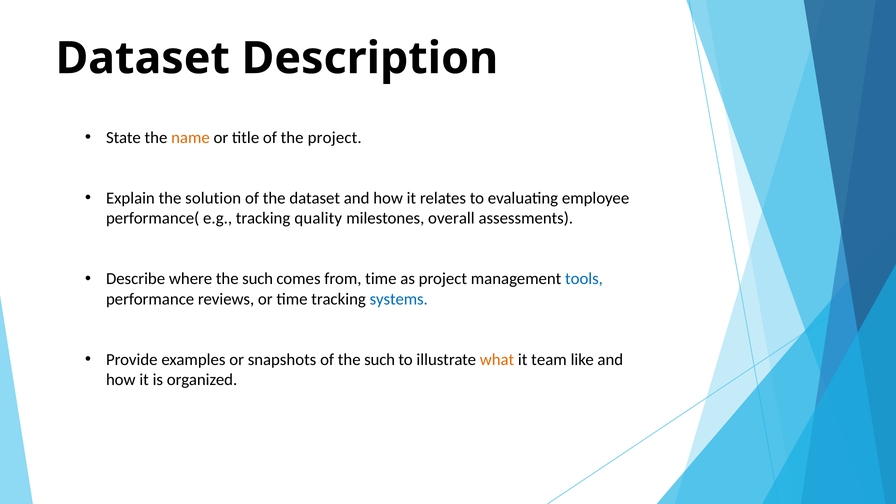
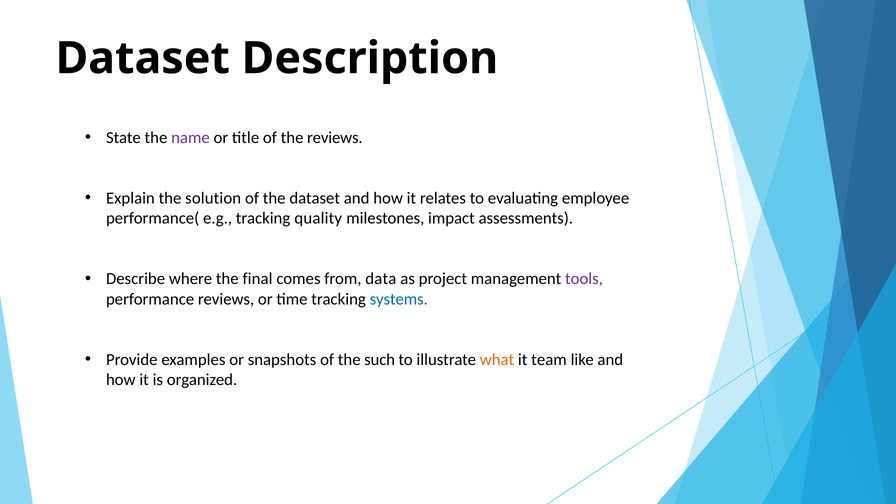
name colour: orange -> purple
the project: project -> reviews
overall: overall -> impact
where the such: such -> final
from time: time -> data
tools colour: blue -> purple
